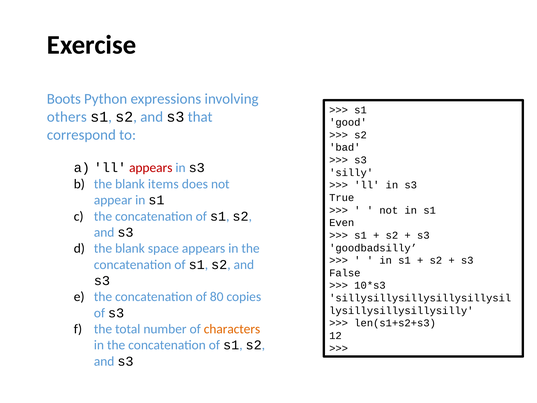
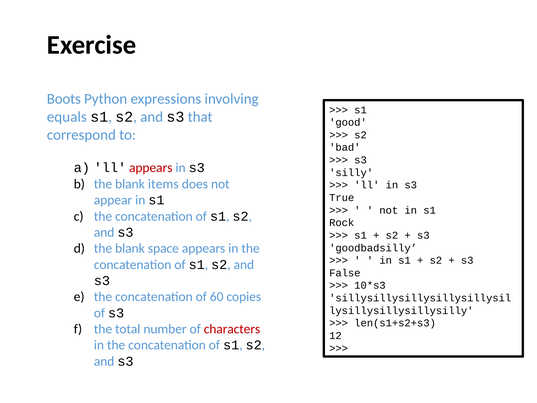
others: others -> equals
Even: Even -> Rock
80: 80 -> 60
characters colour: orange -> red
